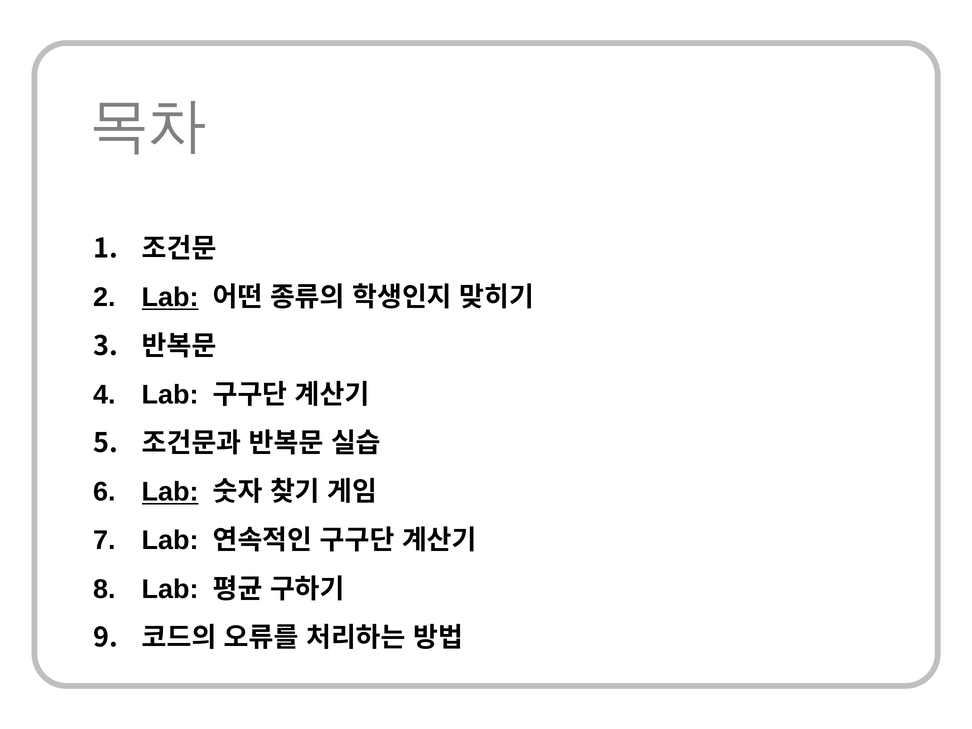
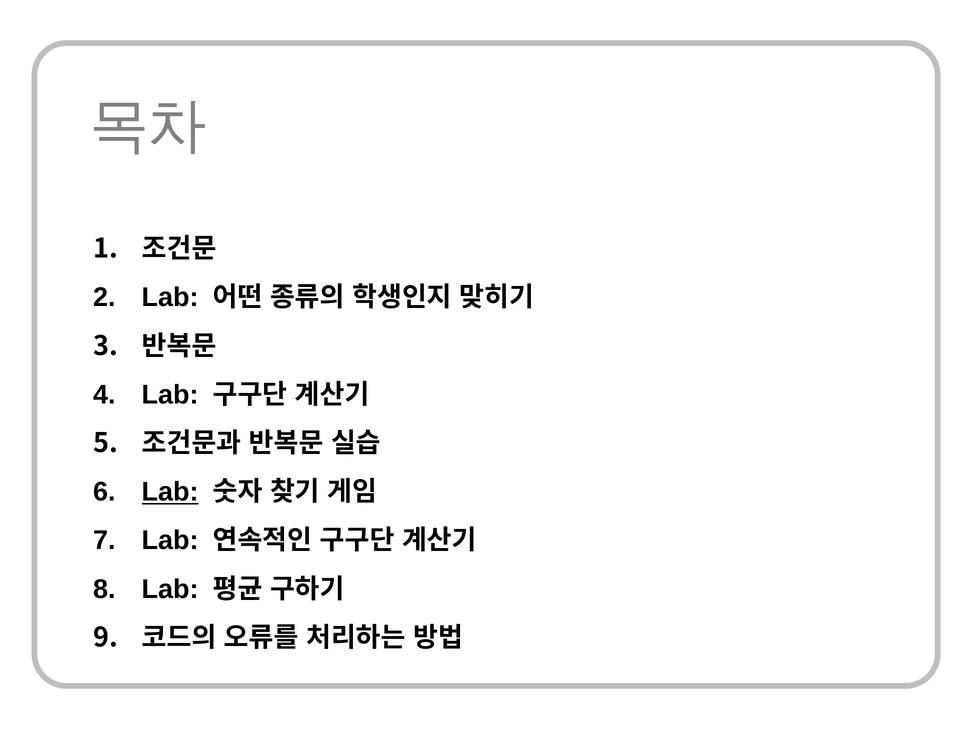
Lab at (170, 298) underline: present -> none
